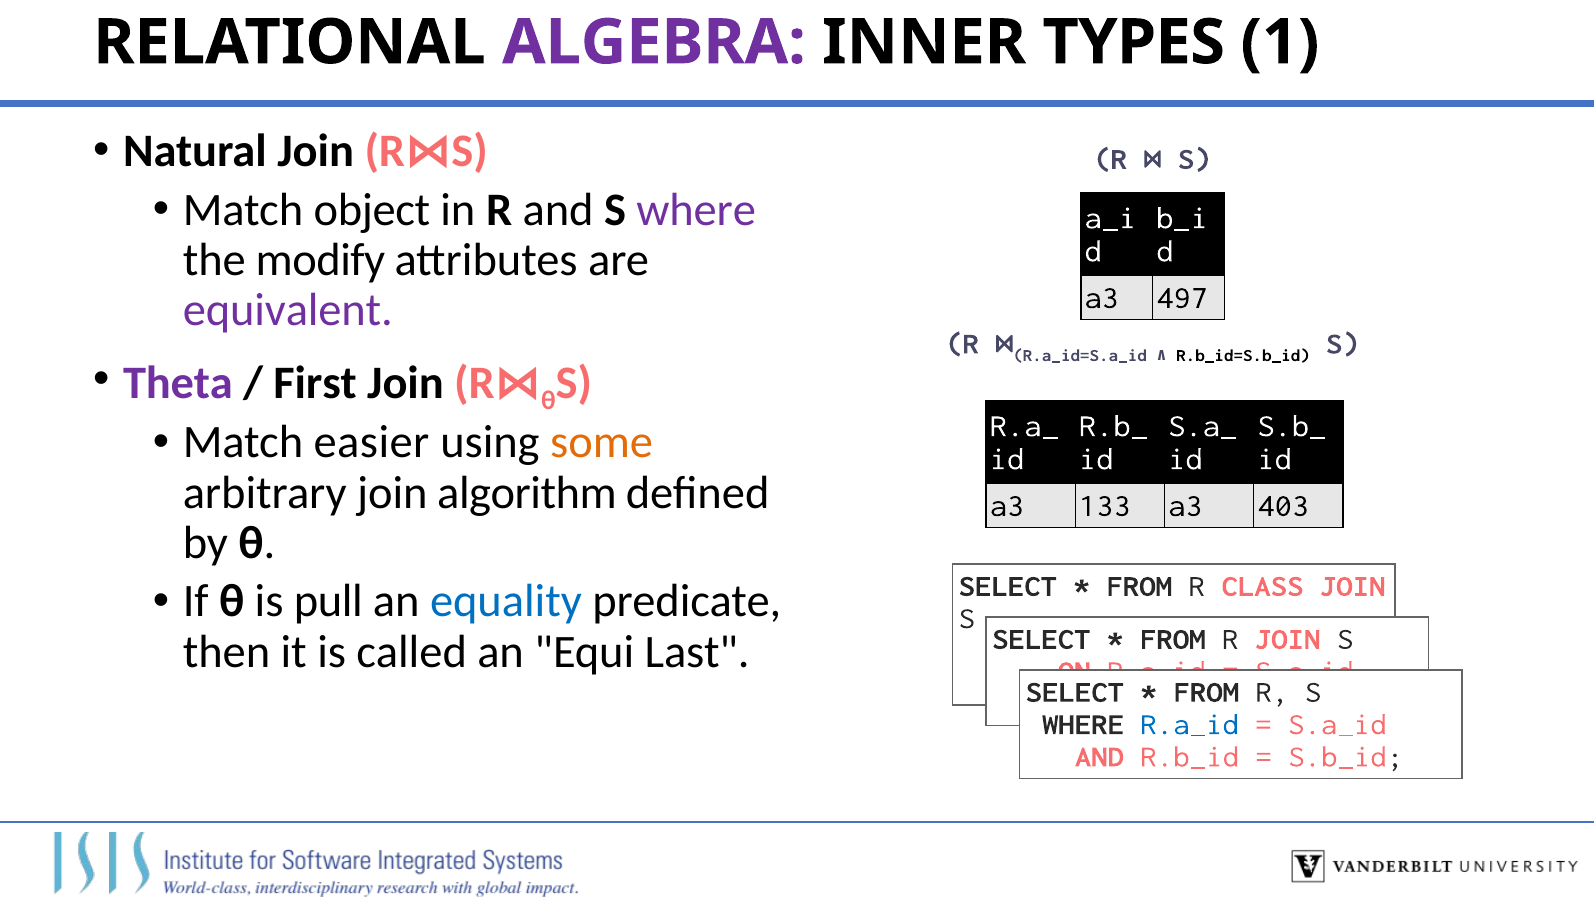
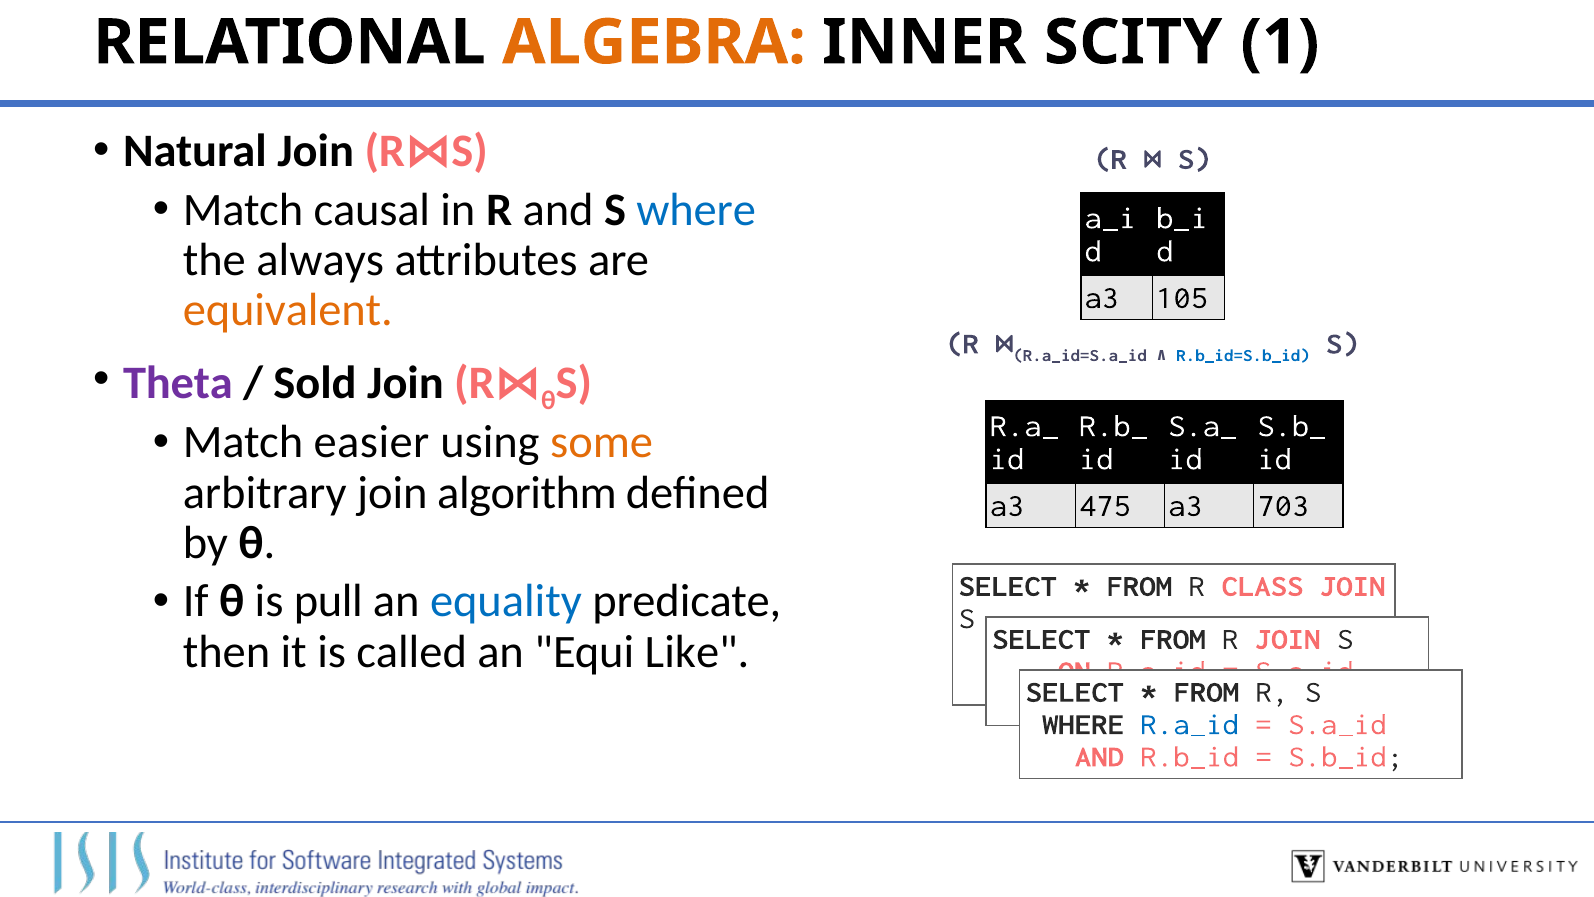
ALGEBRA colour: purple -> orange
TYPES: TYPES -> SCITY
object: object -> causal
where at (696, 210) colour: purple -> blue
modify: modify -> always
497: 497 -> 105
equivalent colour: purple -> orange
R.b_id=S.b_id colour: black -> blue
First: First -> Sold
133: 133 -> 475
403: 403 -> 703
Last: Last -> Like
